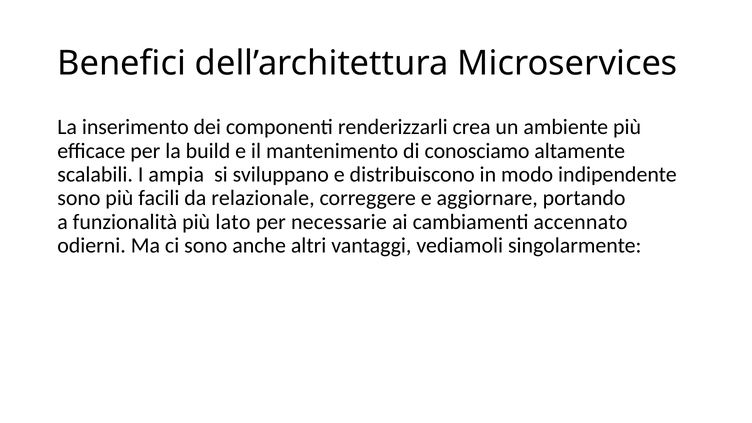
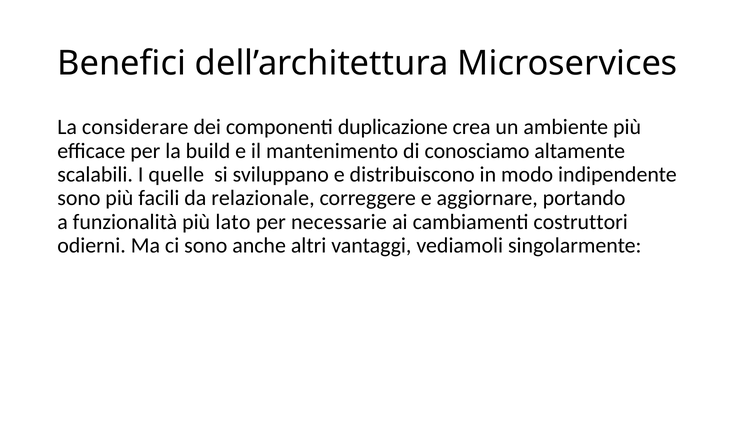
inserimento: inserimento -> considerare
renderizzarli: renderizzarli -> duplicazione
ampia: ampia -> quelle
accennato: accennato -> costruttori
